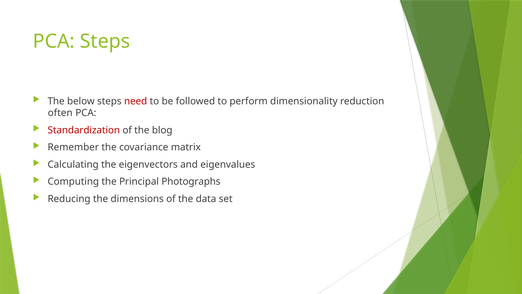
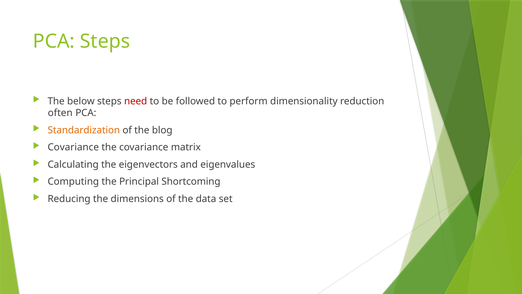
Standardization colour: red -> orange
Remember at (73, 147): Remember -> Covariance
Photographs: Photographs -> Shortcoming
